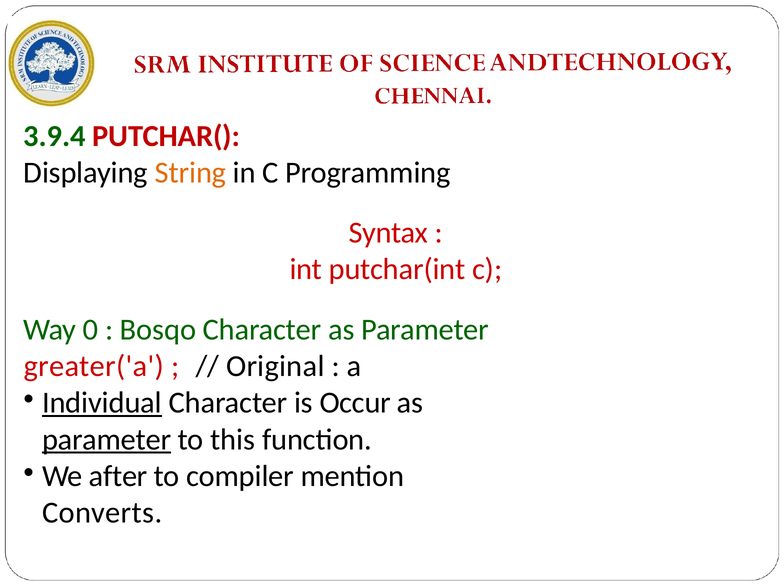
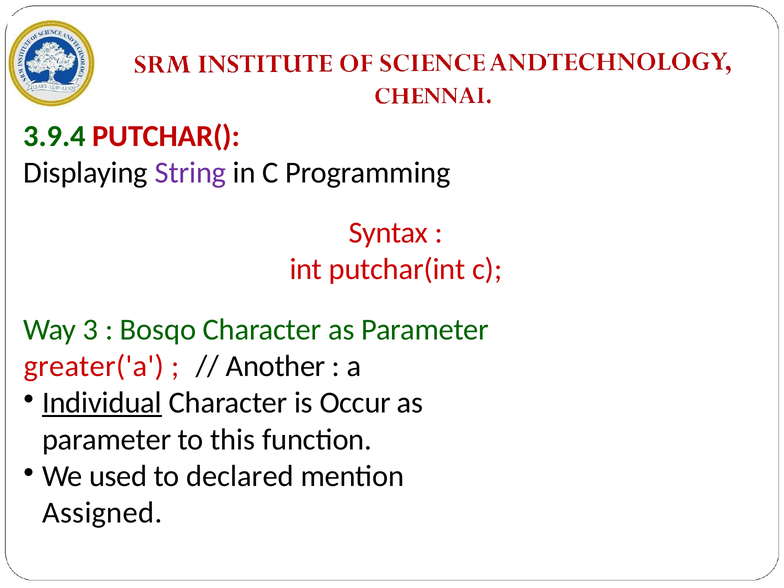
String colour: orange -> purple
0: 0 -> 3
Original: Original -> Another
parameter at (107, 439) underline: present -> none
after: after -> used
compiler: compiler -> declared
Converts: Converts -> Assigned
